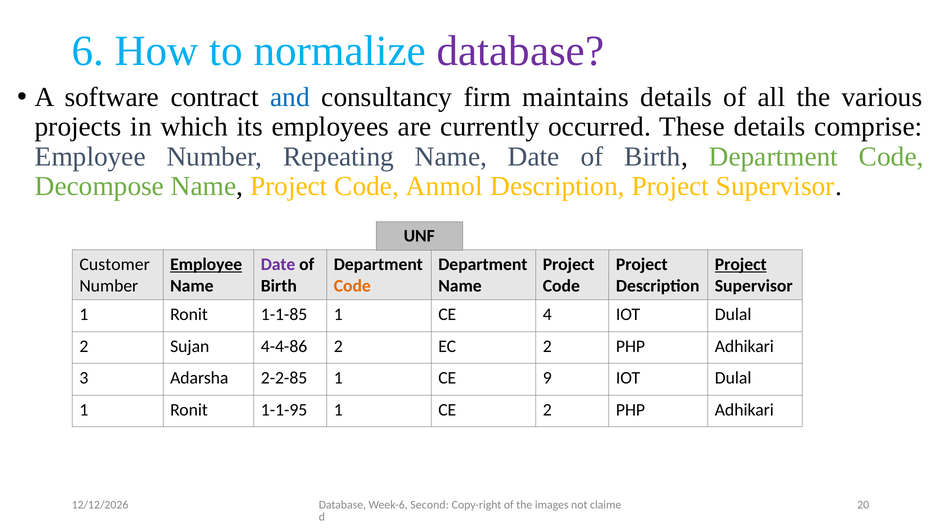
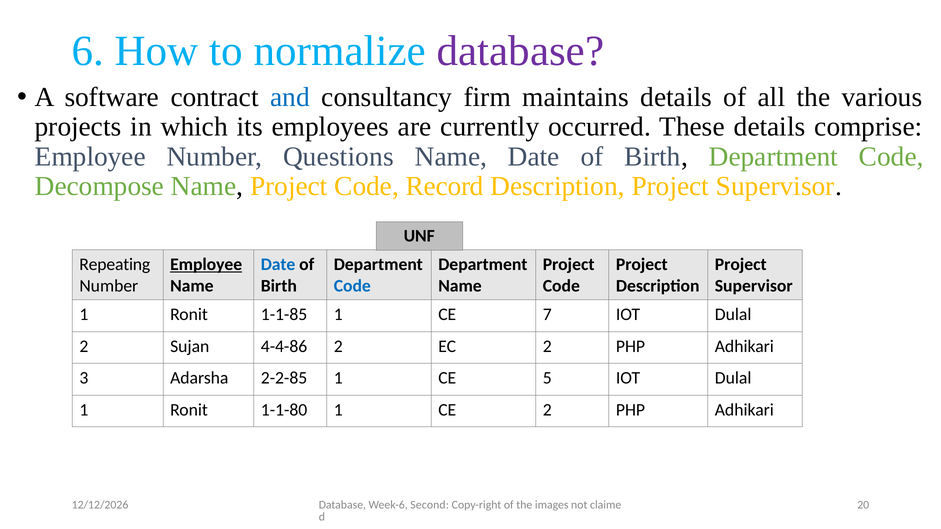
Repeating: Repeating -> Questions
Anmol: Anmol -> Record
Customer: Customer -> Repeating
Date at (278, 264) colour: purple -> blue
Project at (741, 264) underline: present -> none
Code at (352, 286) colour: orange -> blue
4: 4 -> 7
9: 9 -> 5
1-1-95: 1-1-95 -> 1-1-80
